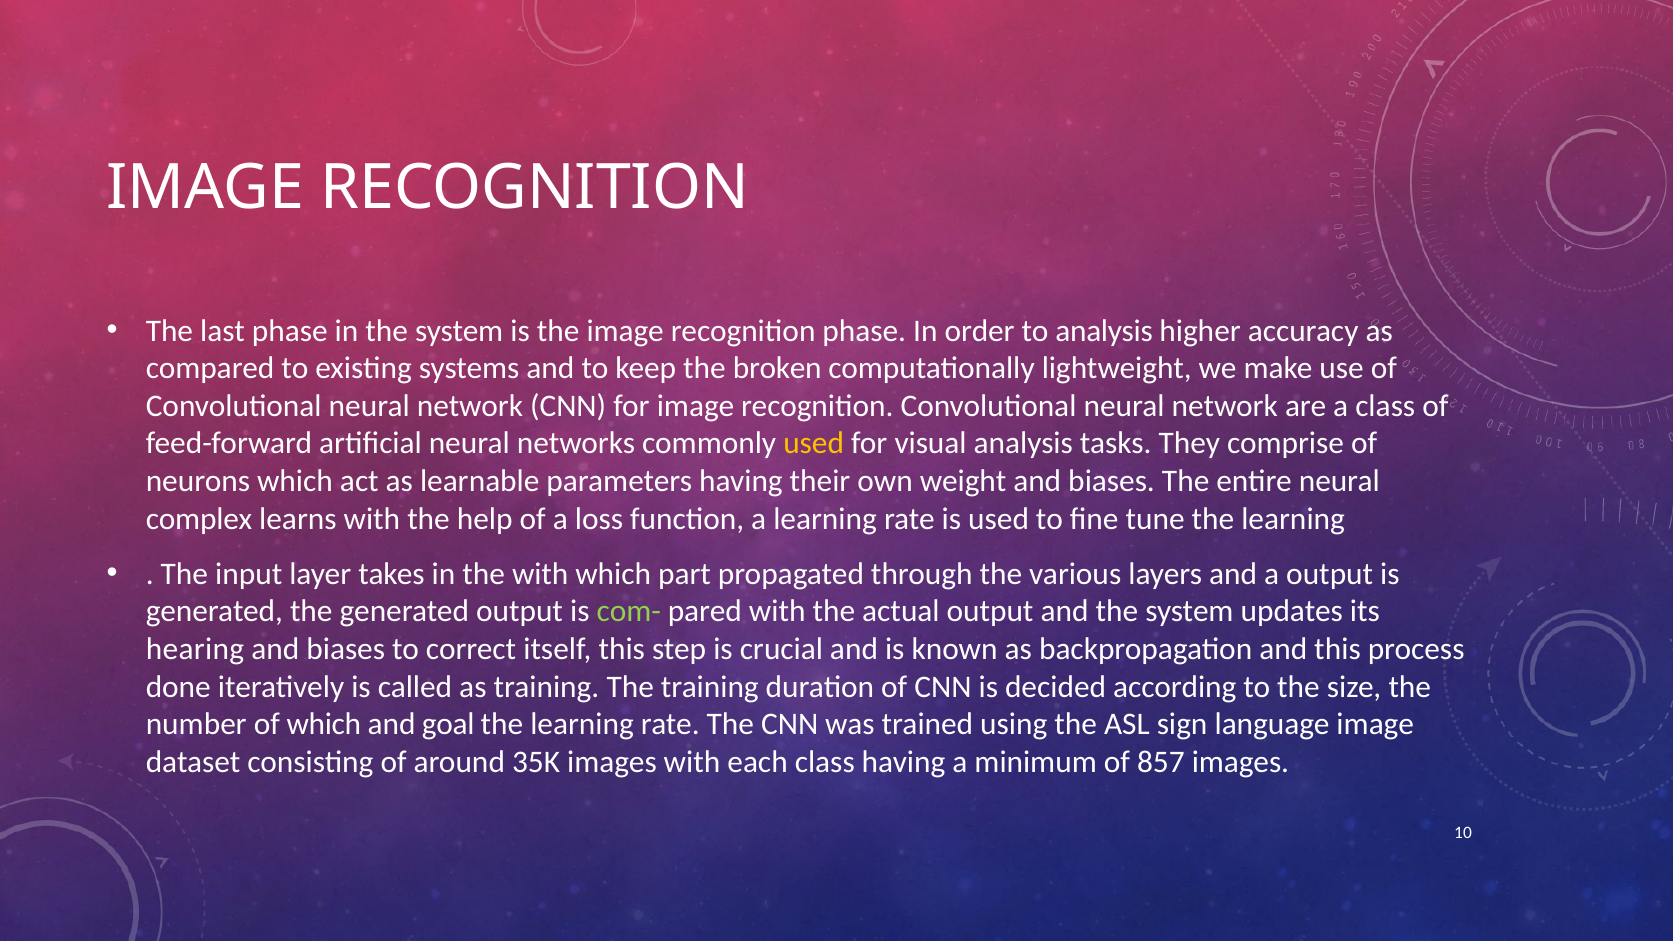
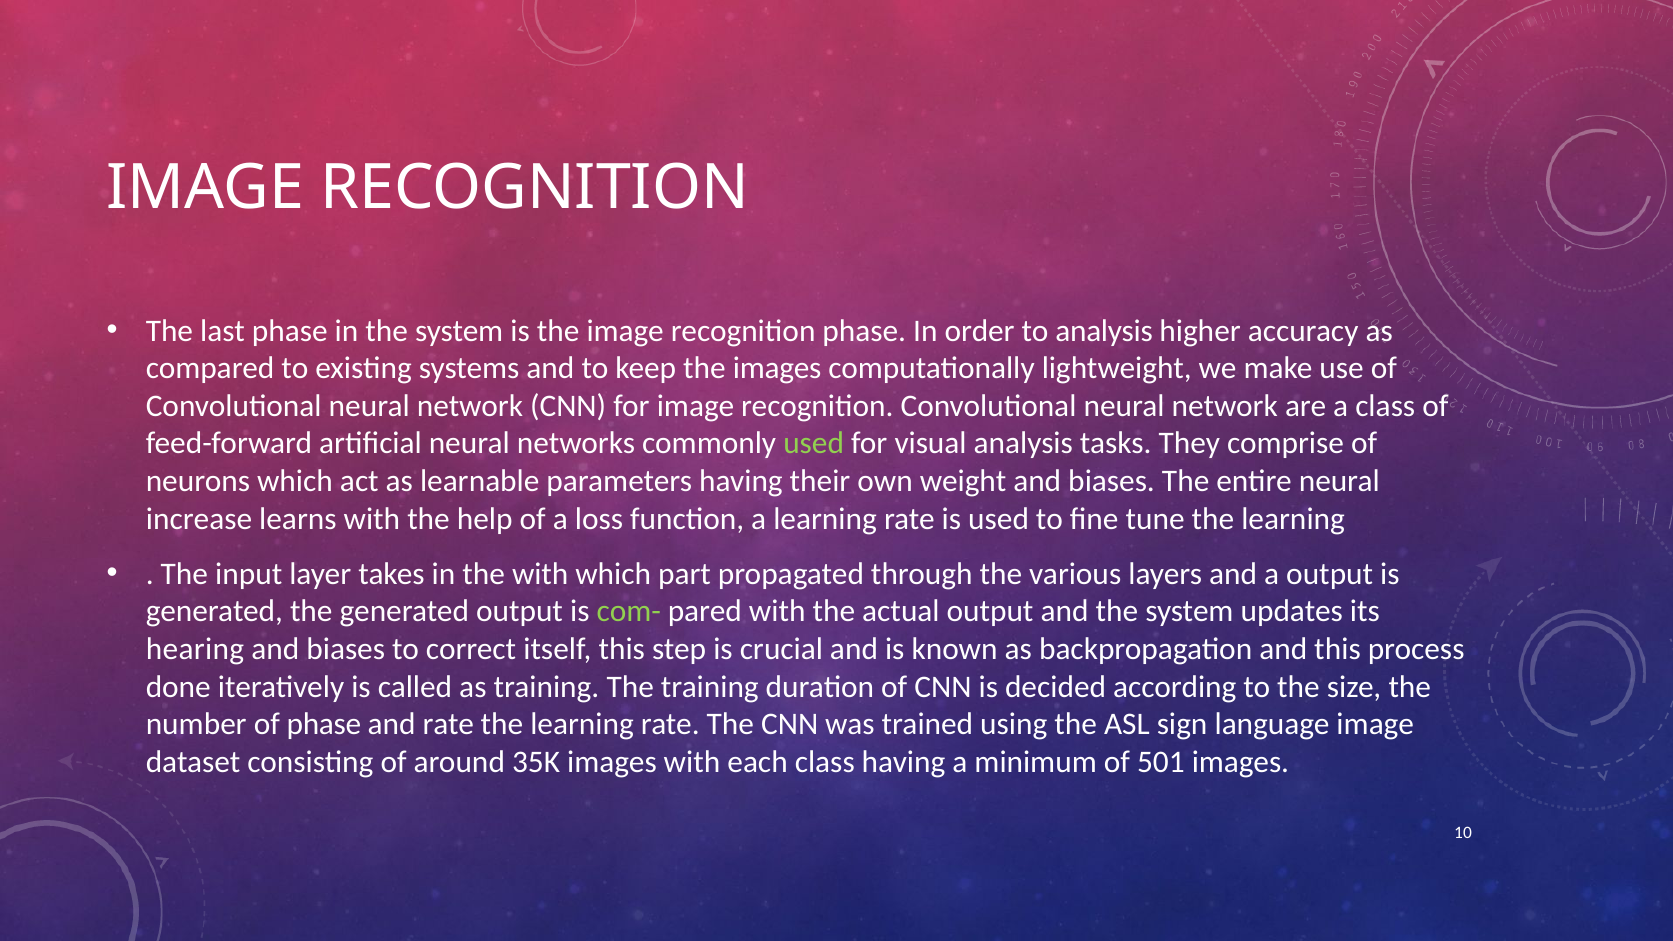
the broken: broken -> images
used at (814, 444) colour: yellow -> light green
complex: complex -> increase
of which: which -> phase
and goal: goal -> rate
857: 857 -> 501
